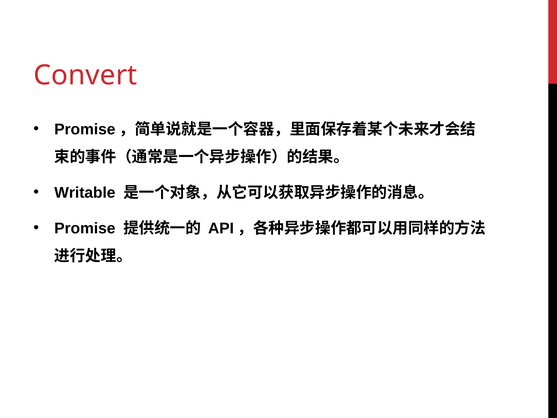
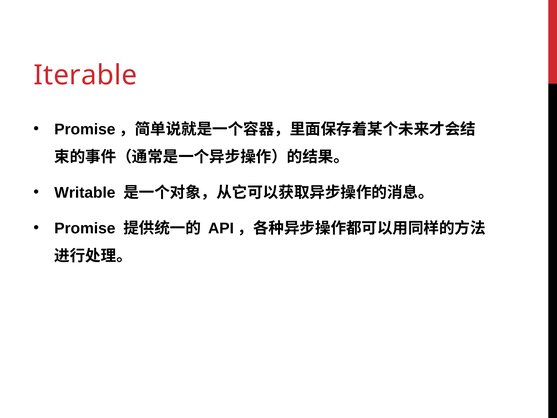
Convert: Convert -> Iterable
